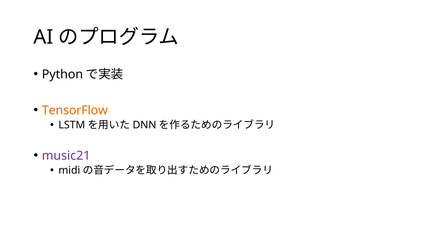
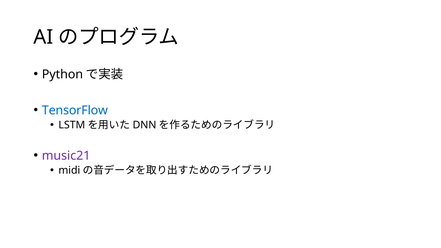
TensorFlow colour: orange -> blue
